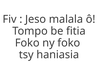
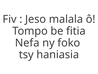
Foko at (27, 43): Foko -> Nefa
